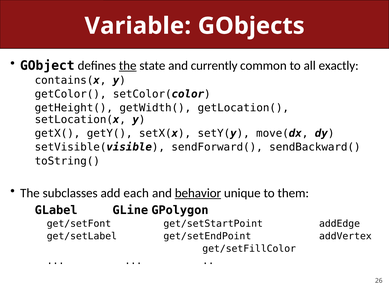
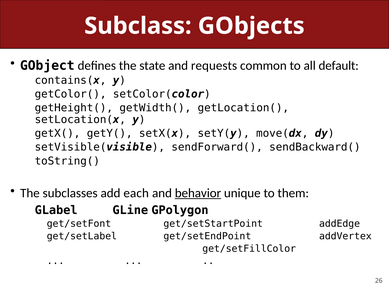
Variable: Variable -> Subclass
the at (128, 66) underline: present -> none
currently: currently -> requests
exactly: exactly -> default
